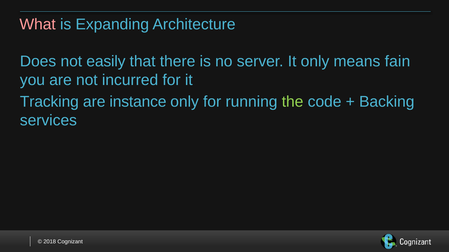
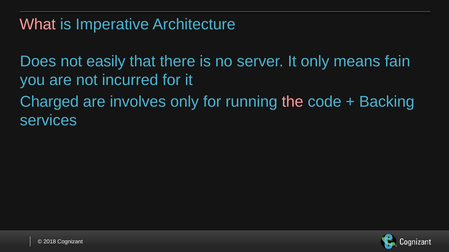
Expanding: Expanding -> Imperative
Tracking: Tracking -> Charged
instance: instance -> involves
the colour: light green -> pink
